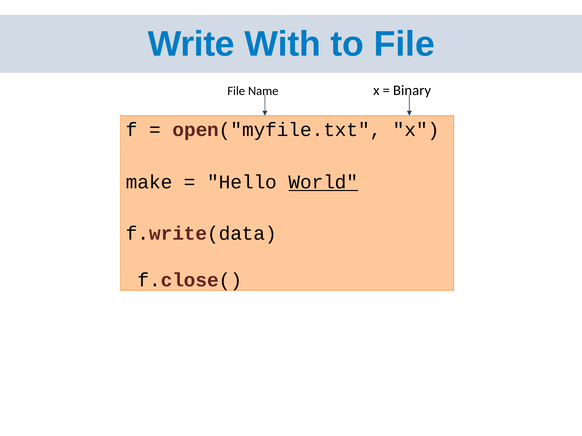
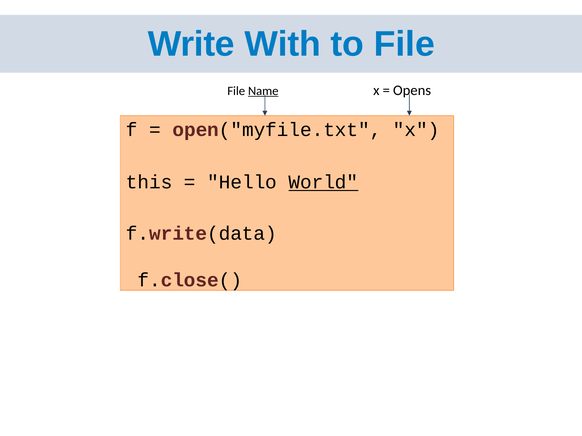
Name underline: none -> present
Binary: Binary -> Opens
make: make -> this
